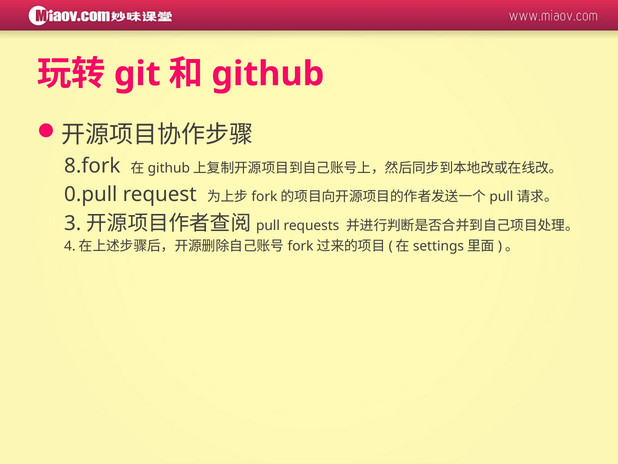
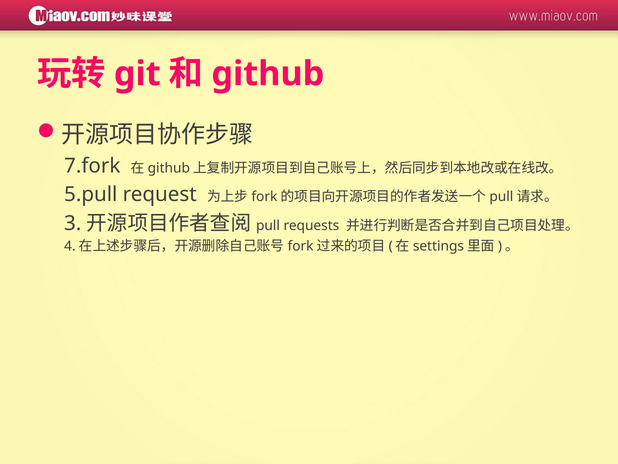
8.fork: 8.fork -> 7.fork
0.pull: 0.pull -> 5.pull
